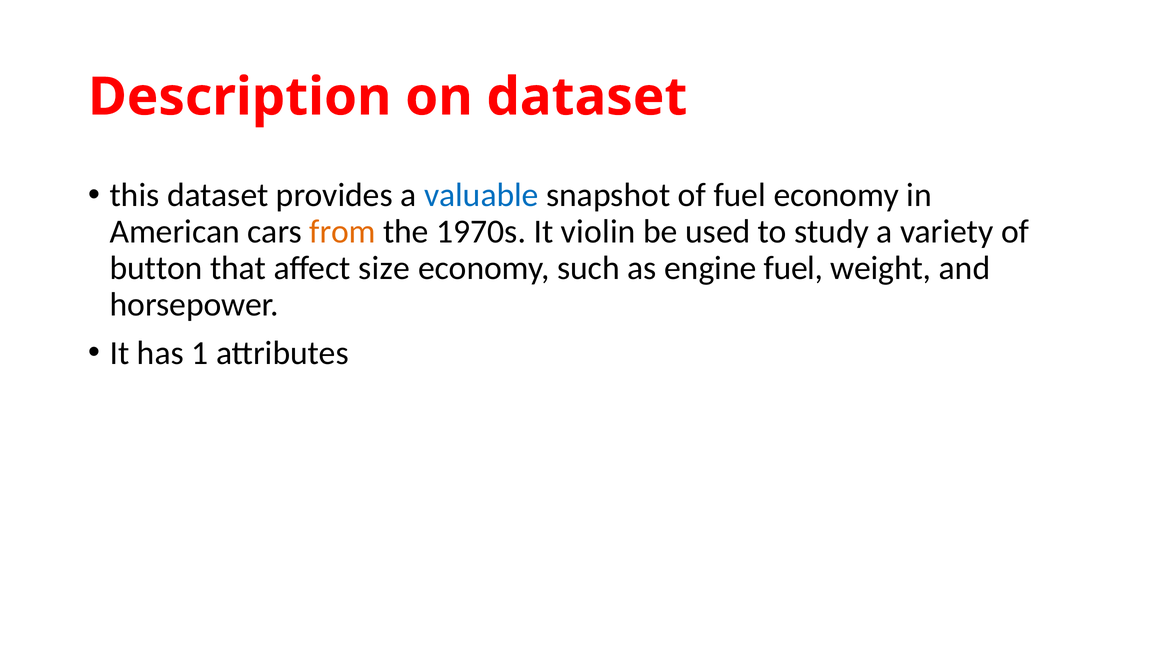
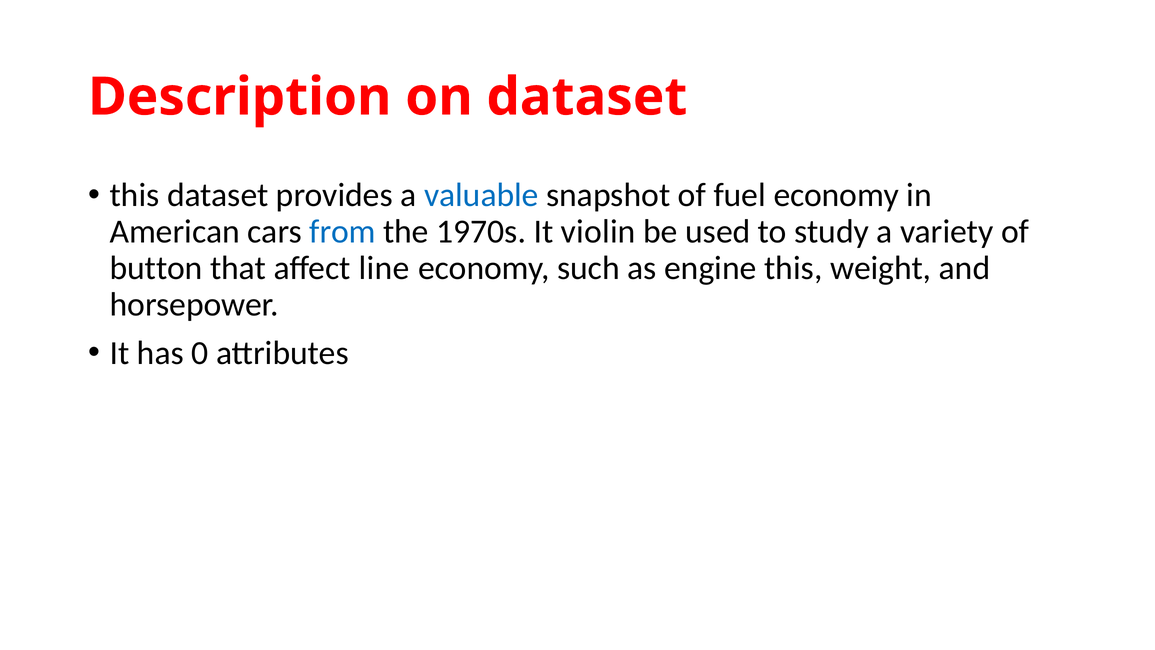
from colour: orange -> blue
size: size -> line
engine fuel: fuel -> this
1: 1 -> 0
